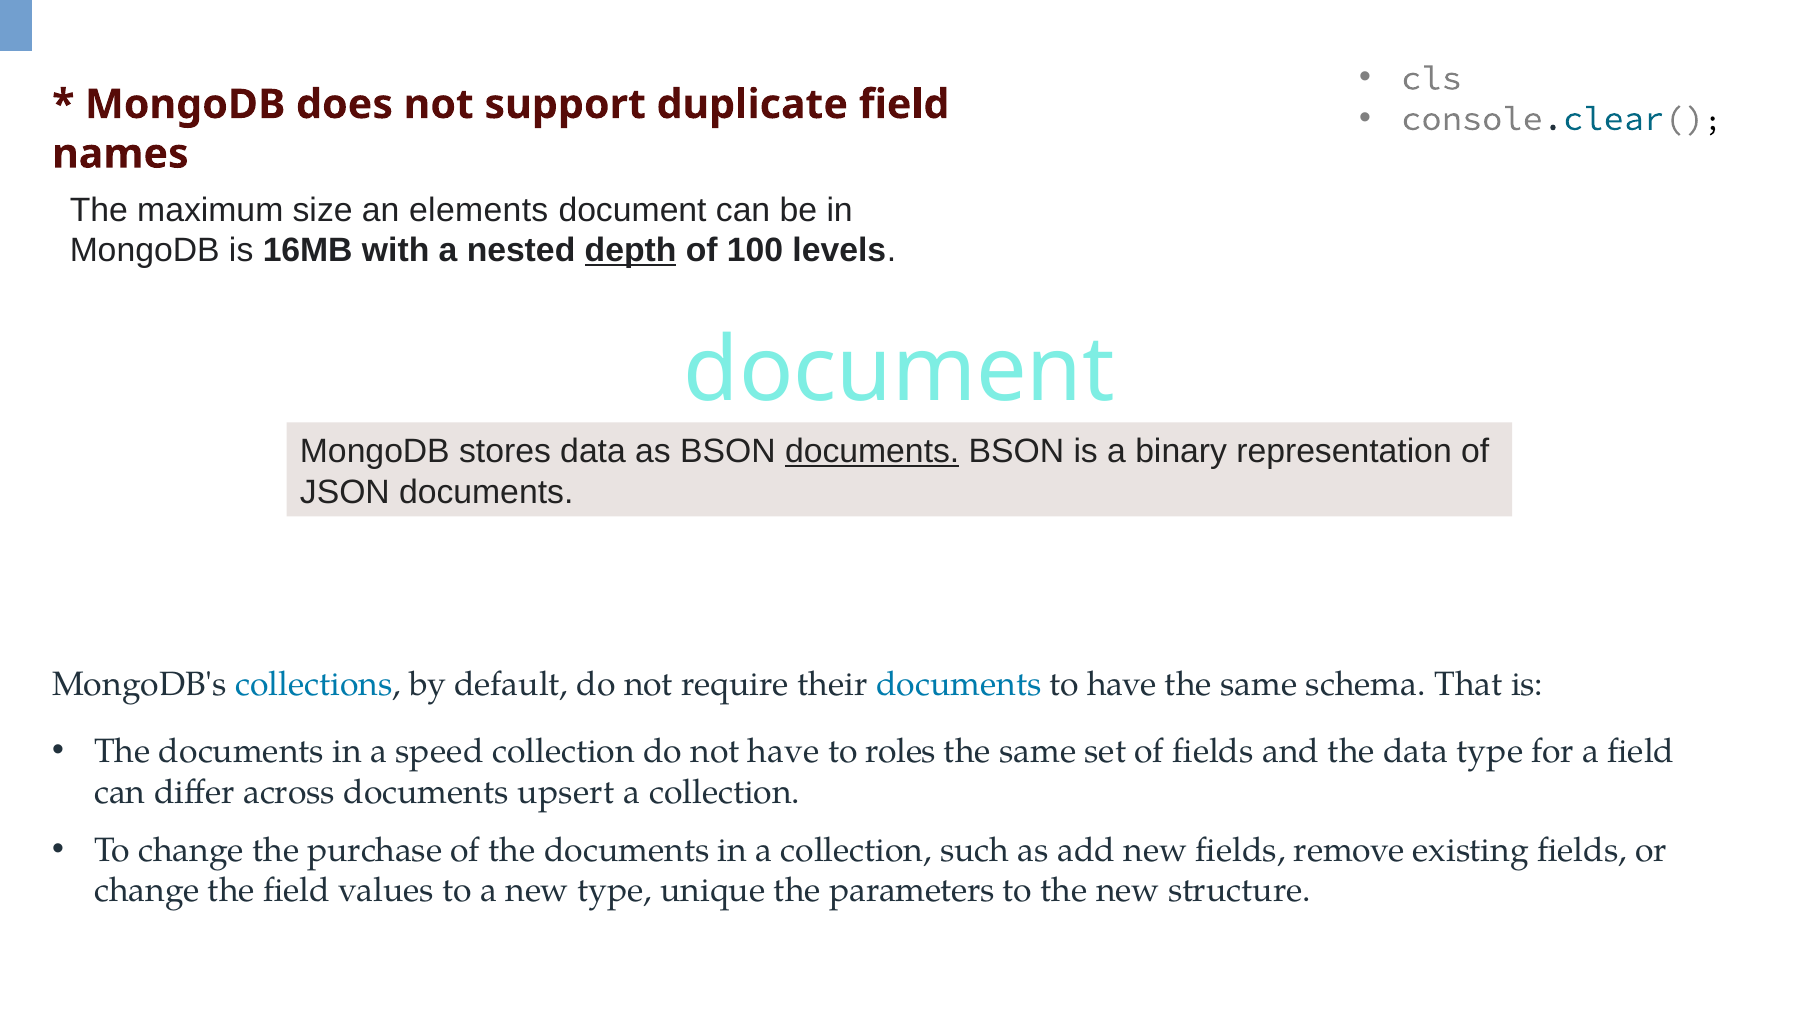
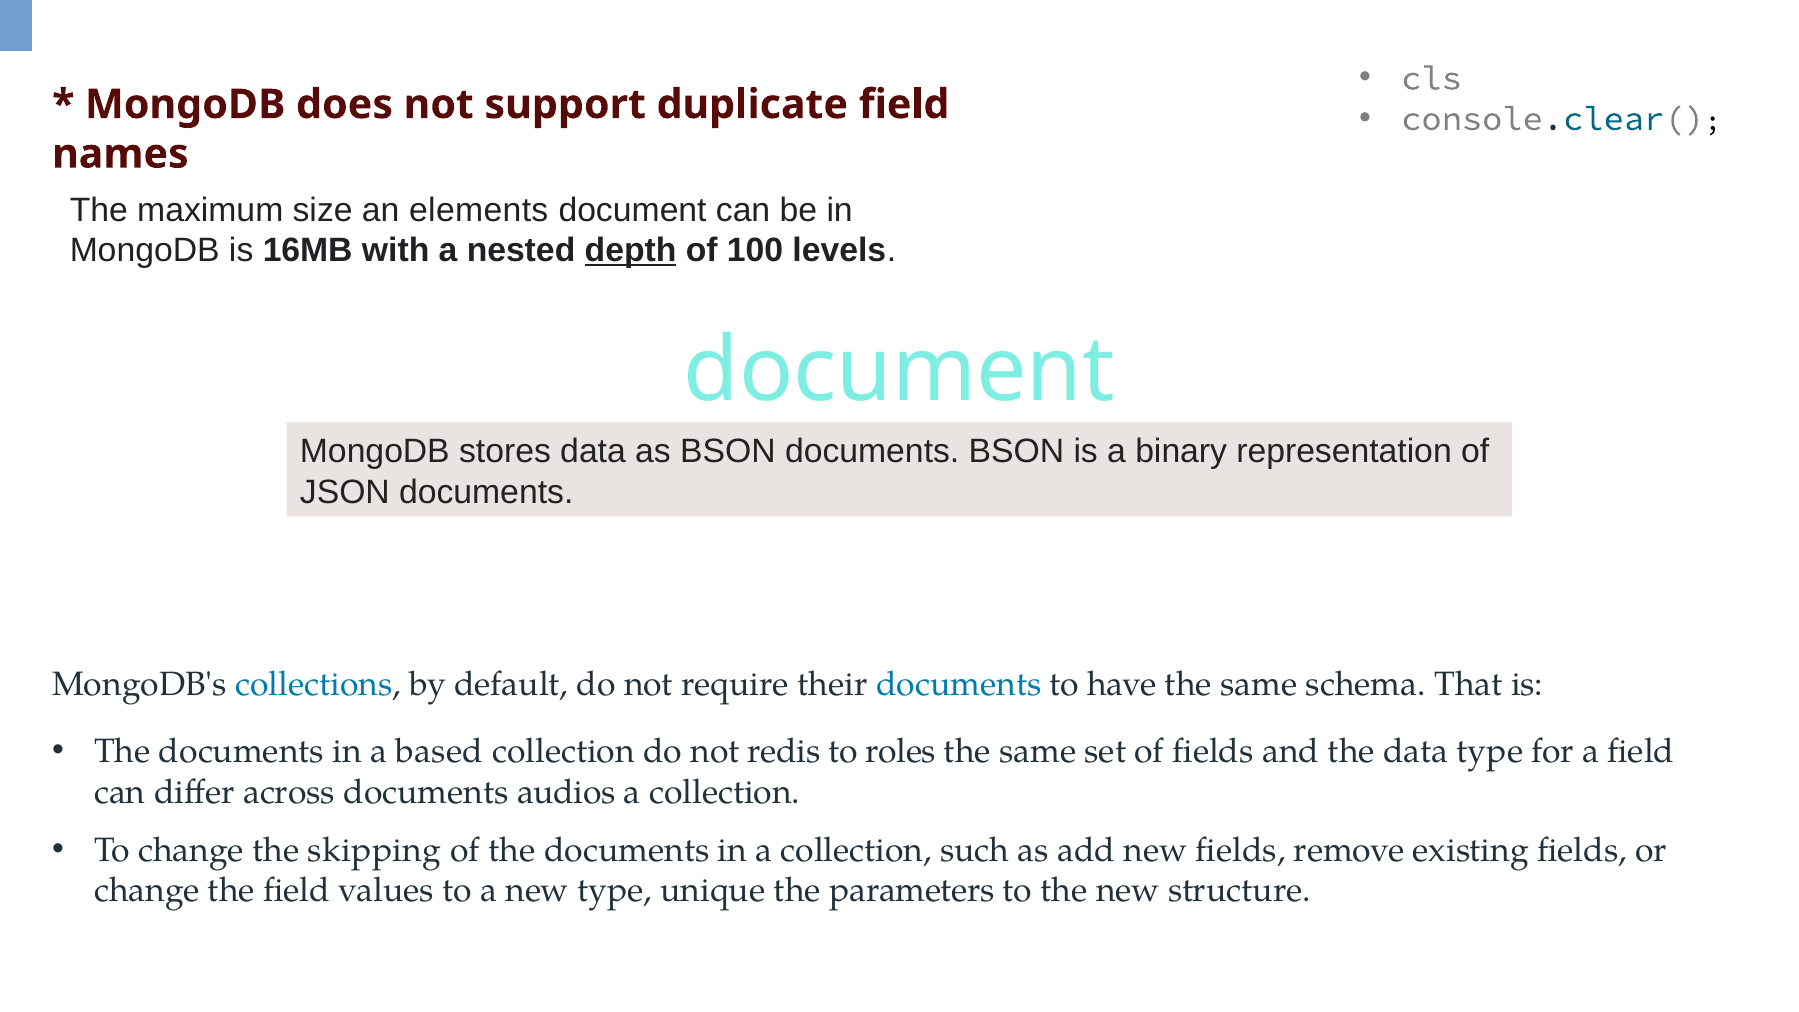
documents at (872, 451) underline: present -> none
speed: speed -> based
not have: have -> redis
upsert: upsert -> audios
purchase: purchase -> skipping
